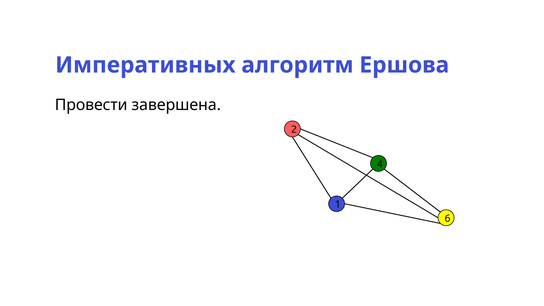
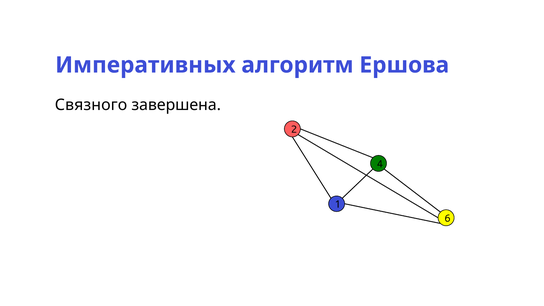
Провести: Провести -> Связного
